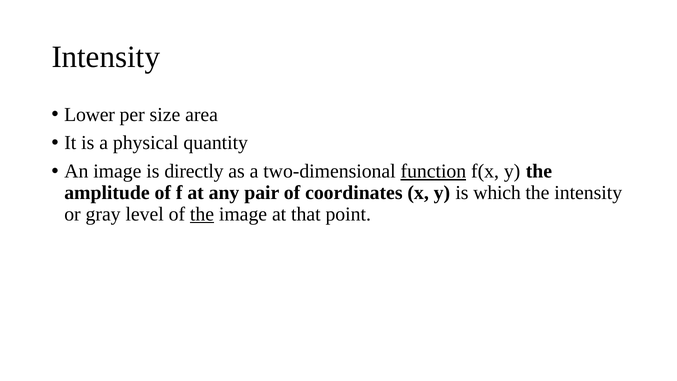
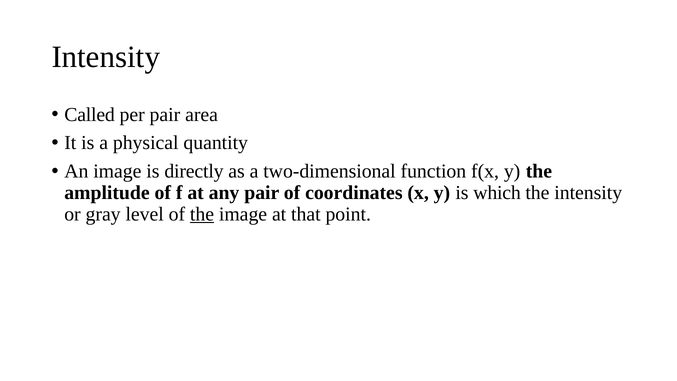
Lower: Lower -> Called
per size: size -> pair
function underline: present -> none
